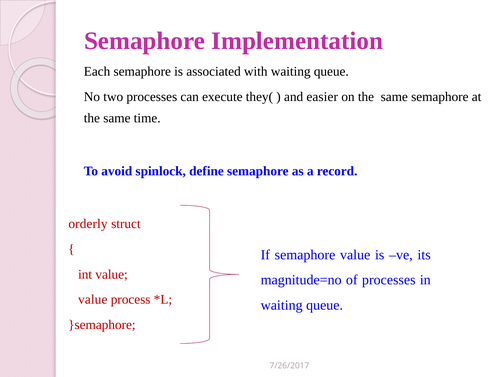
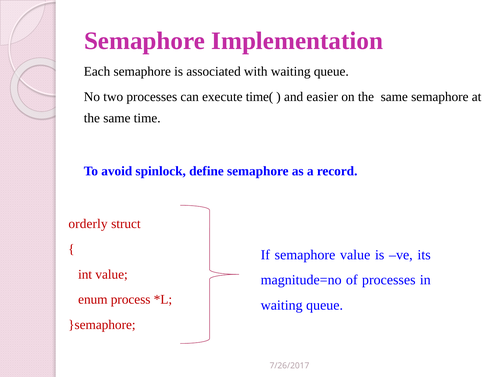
they(: they( -> time(
value at (93, 300): value -> enum
